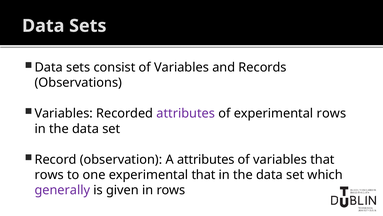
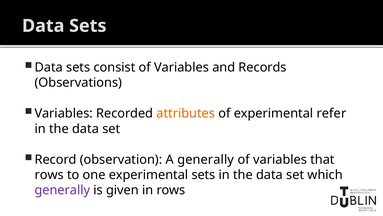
attributes at (186, 113) colour: purple -> orange
experimental rows: rows -> refer
A attributes: attributes -> generally
experimental that: that -> sets
